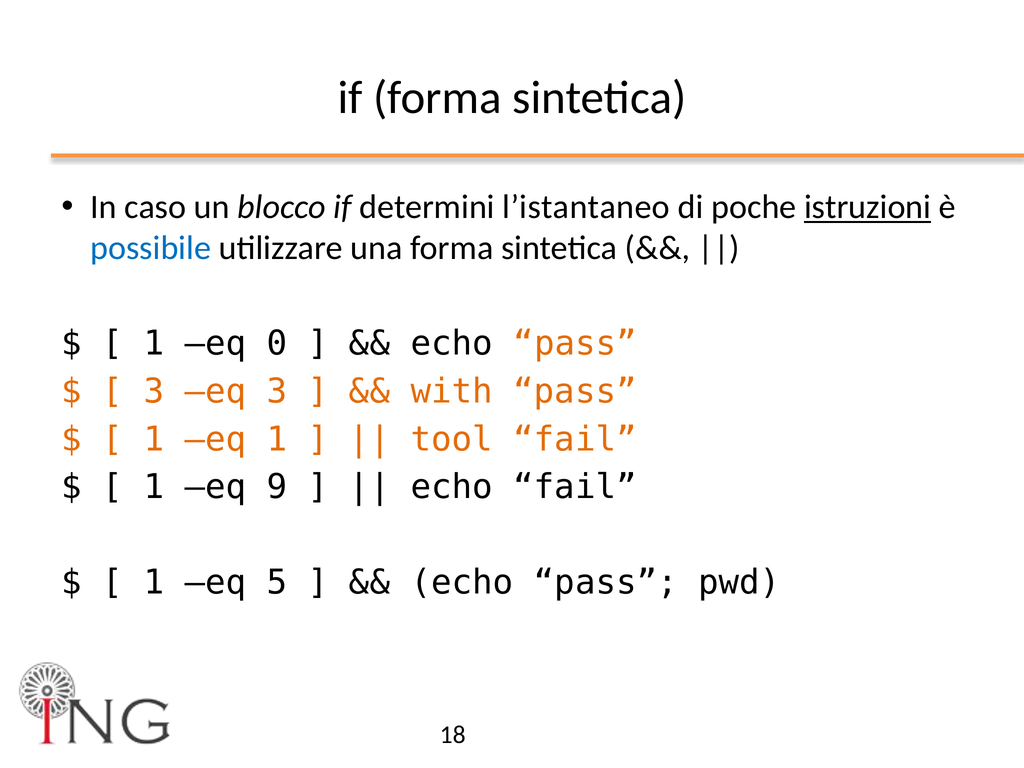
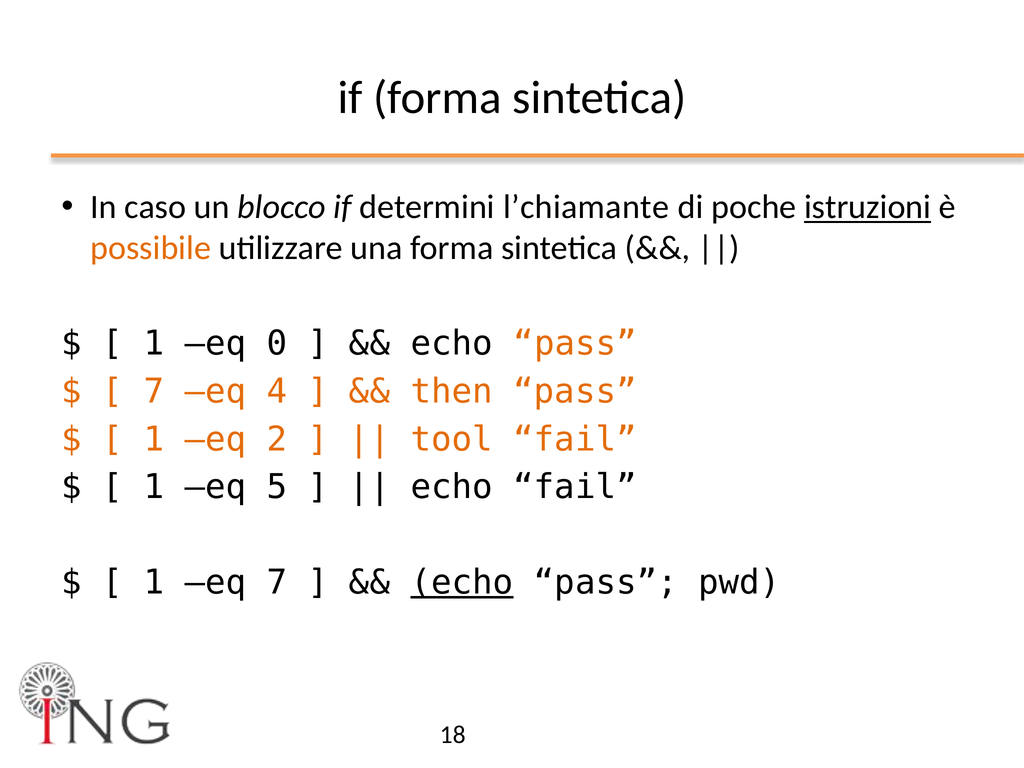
l’istantaneo: l’istantaneo -> l’chiamante
possibile colour: blue -> orange
3 at (154, 391): 3 -> 7
eq 3: 3 -> 4
with: with -> then
eq 1: 1 -> 2
9: 9 -> 5
eq 5: 5 -> 7
echo at (462, 583) underline: none -> present
